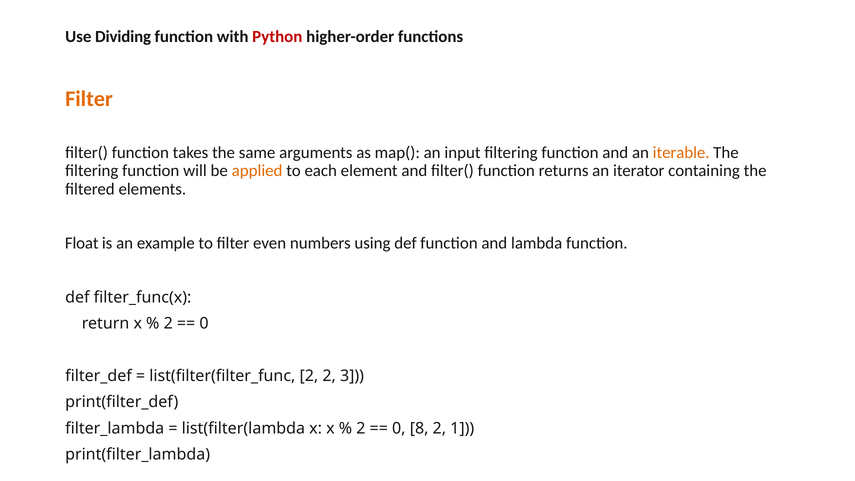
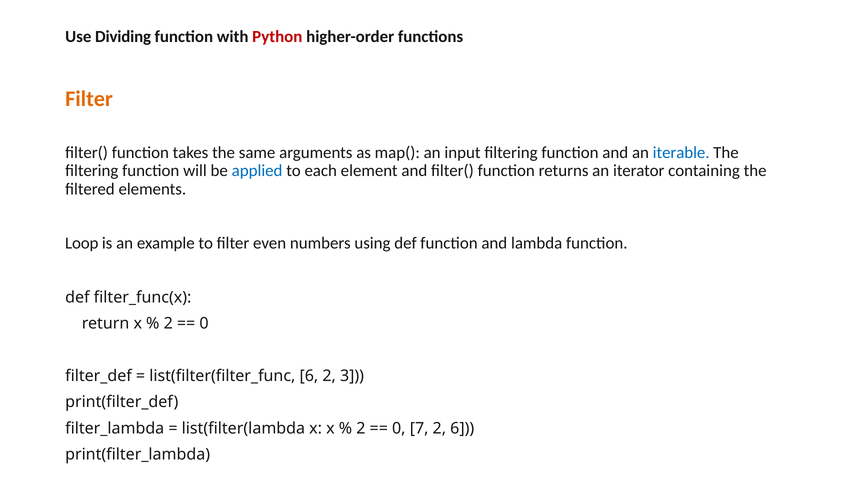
iterable colour: orange -> blue
applied colour: orange -> blue
Float: Float -> Loop
list(filter(filter_func 2: 2 -> 6
8: 8 -> 7
2 1: 1 -> 6
